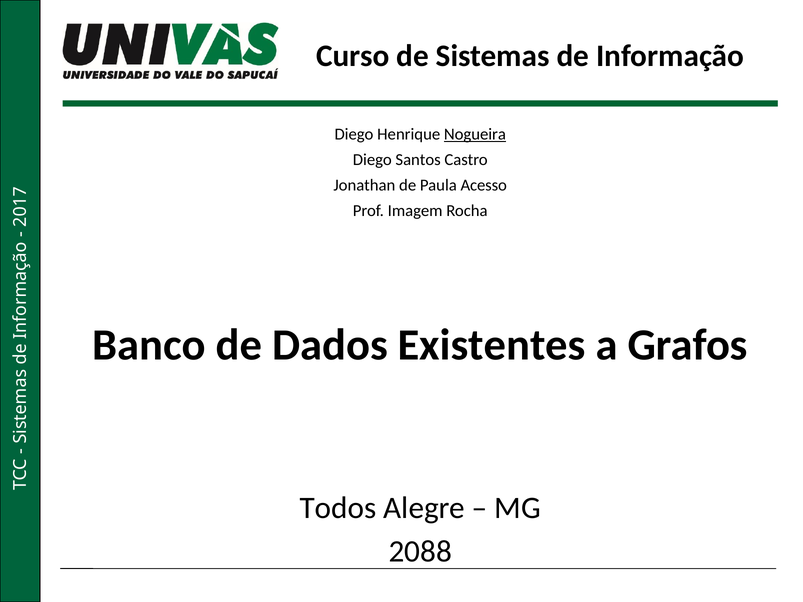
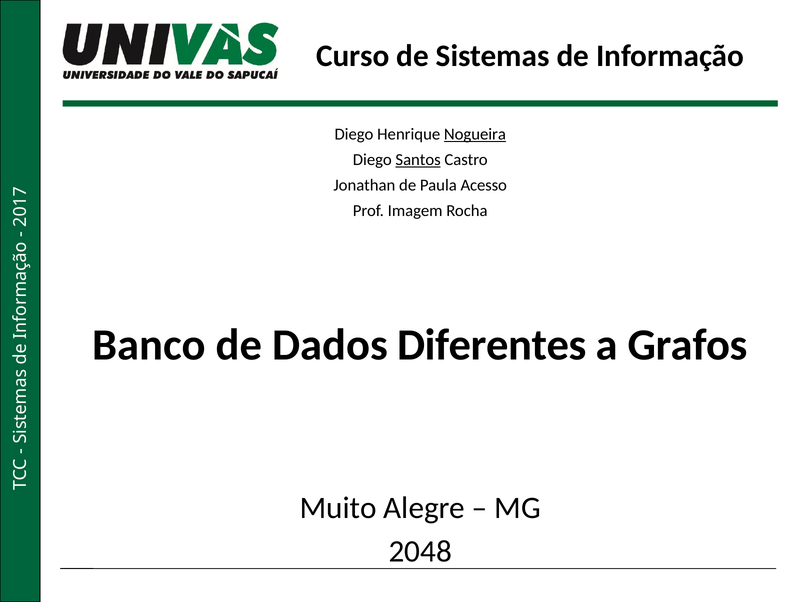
Santos underline: none -> present
Existentes: Existentes -> Diferentes
Todos: Todos -> Muito
2088: 2088 -> 2048
